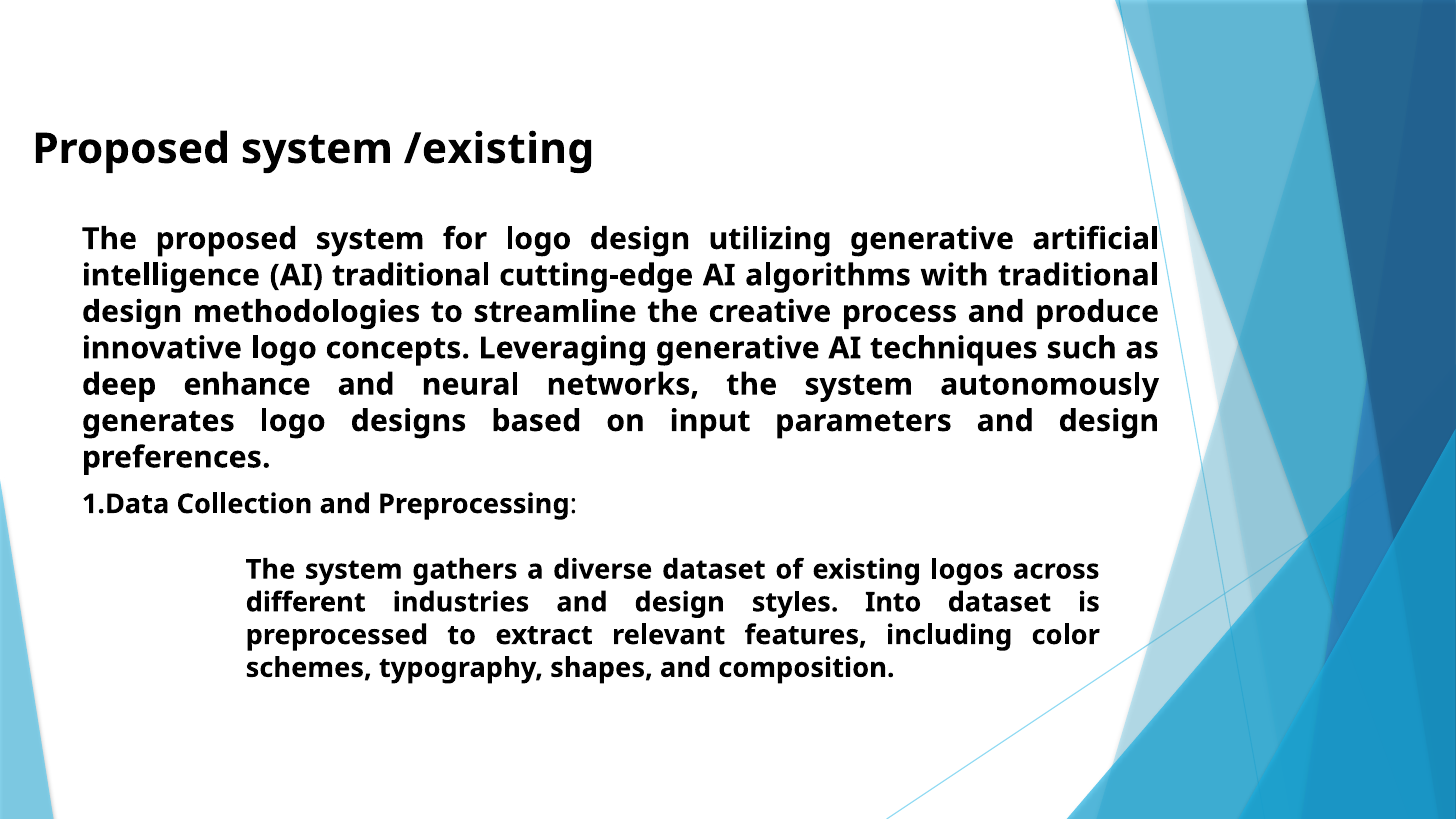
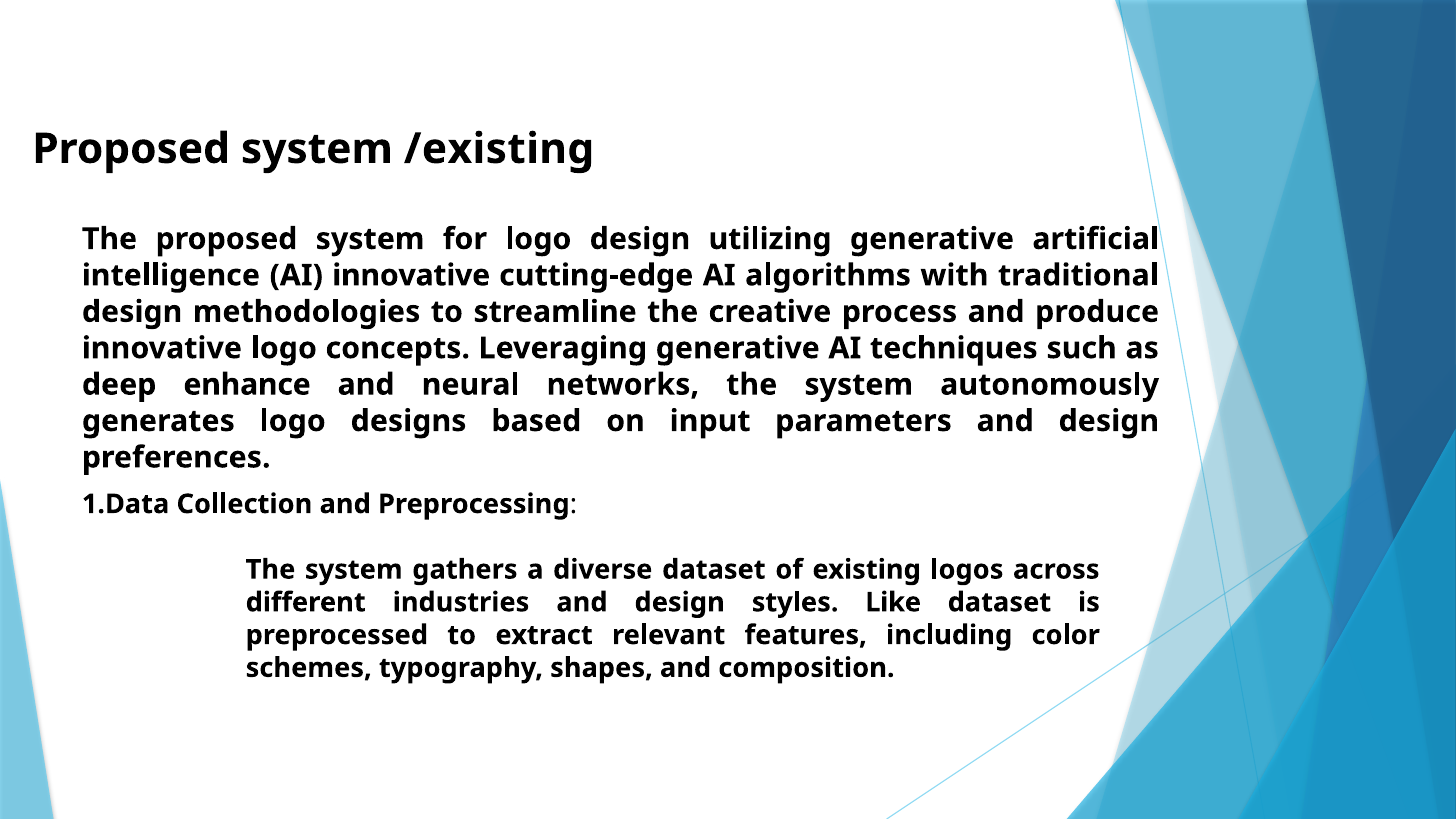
AI traditional: traditional -> innovative
Into: Into -> Like
